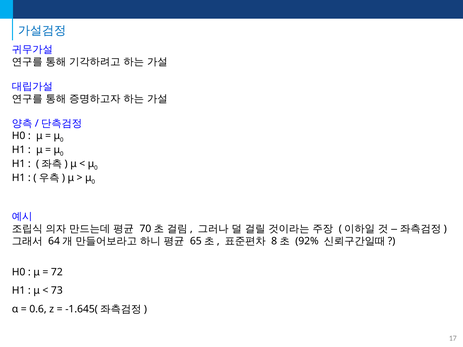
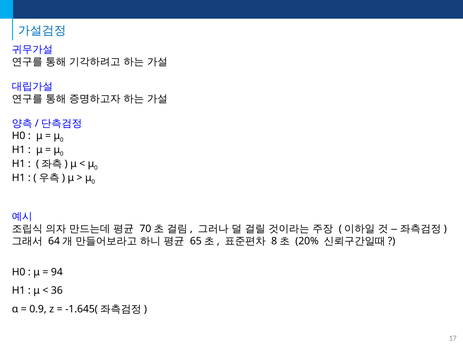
92%: 92% -> 20%
72: 72 -> 94
73: 73 -> 36
0.6: 0.6 -> 0.9
